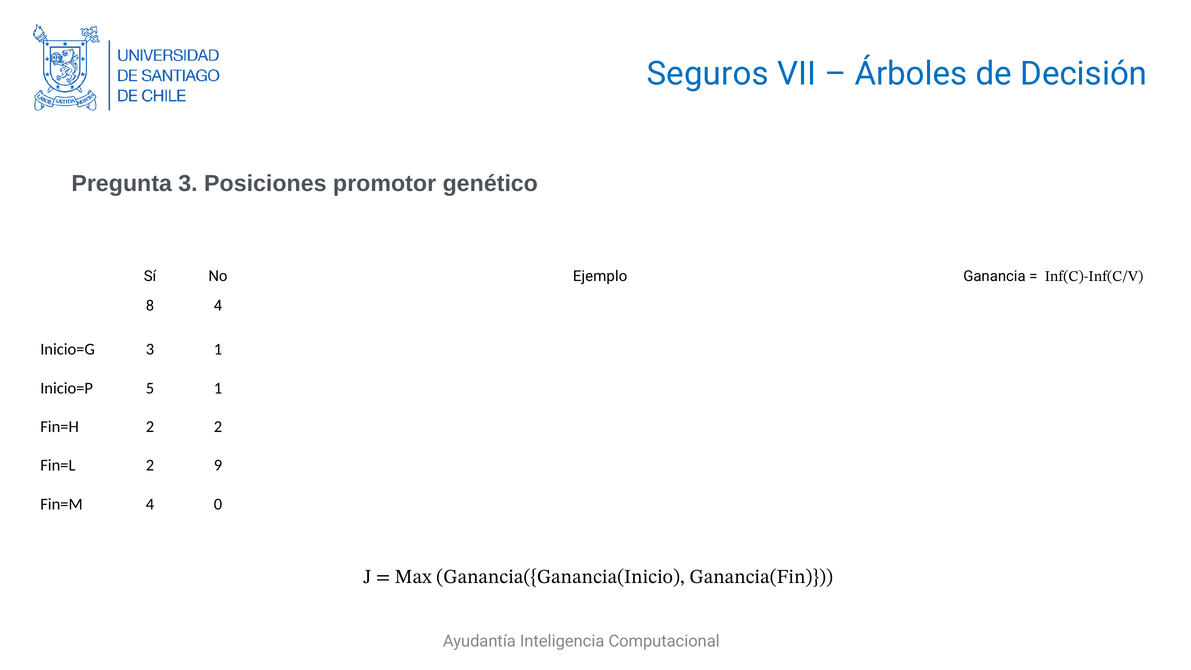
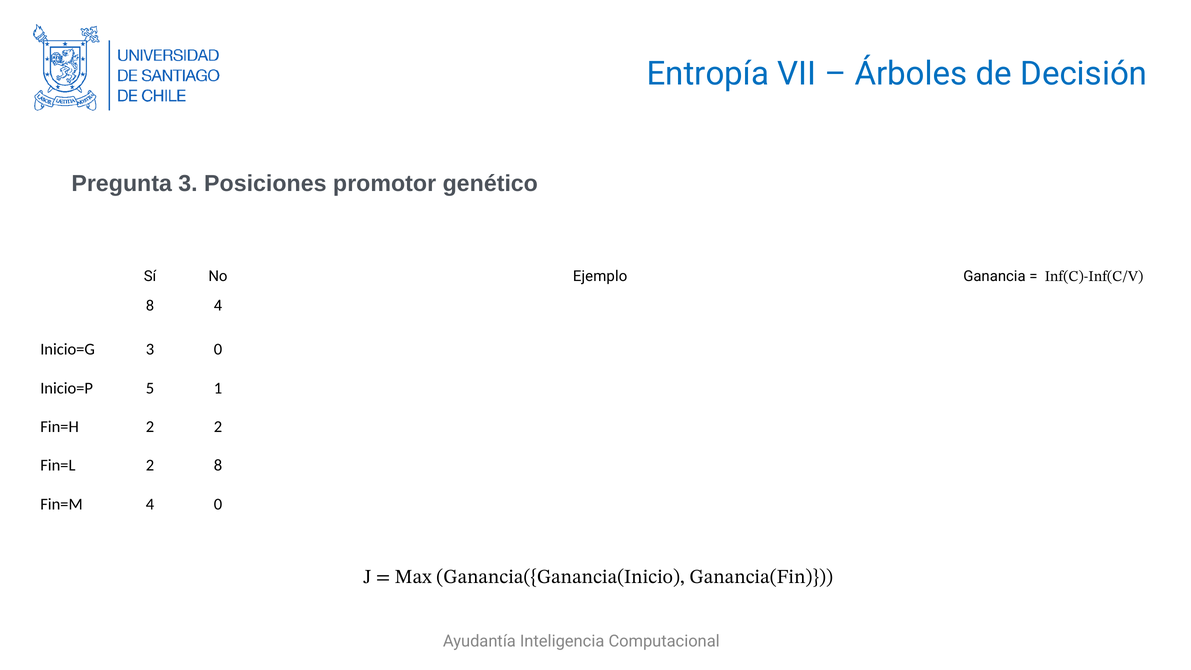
Seguros: Seguros -> Entropía
3 1: 1 -> 0
2 9: 9 -> 8
